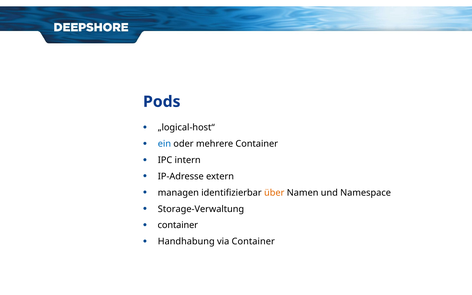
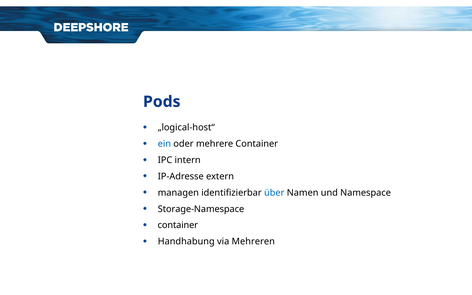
über colour: orange -> blue
Storage-Verwaltung: Storage-Verwaltung -> Storage-Namespace
via Container: Container -> Mehreren
